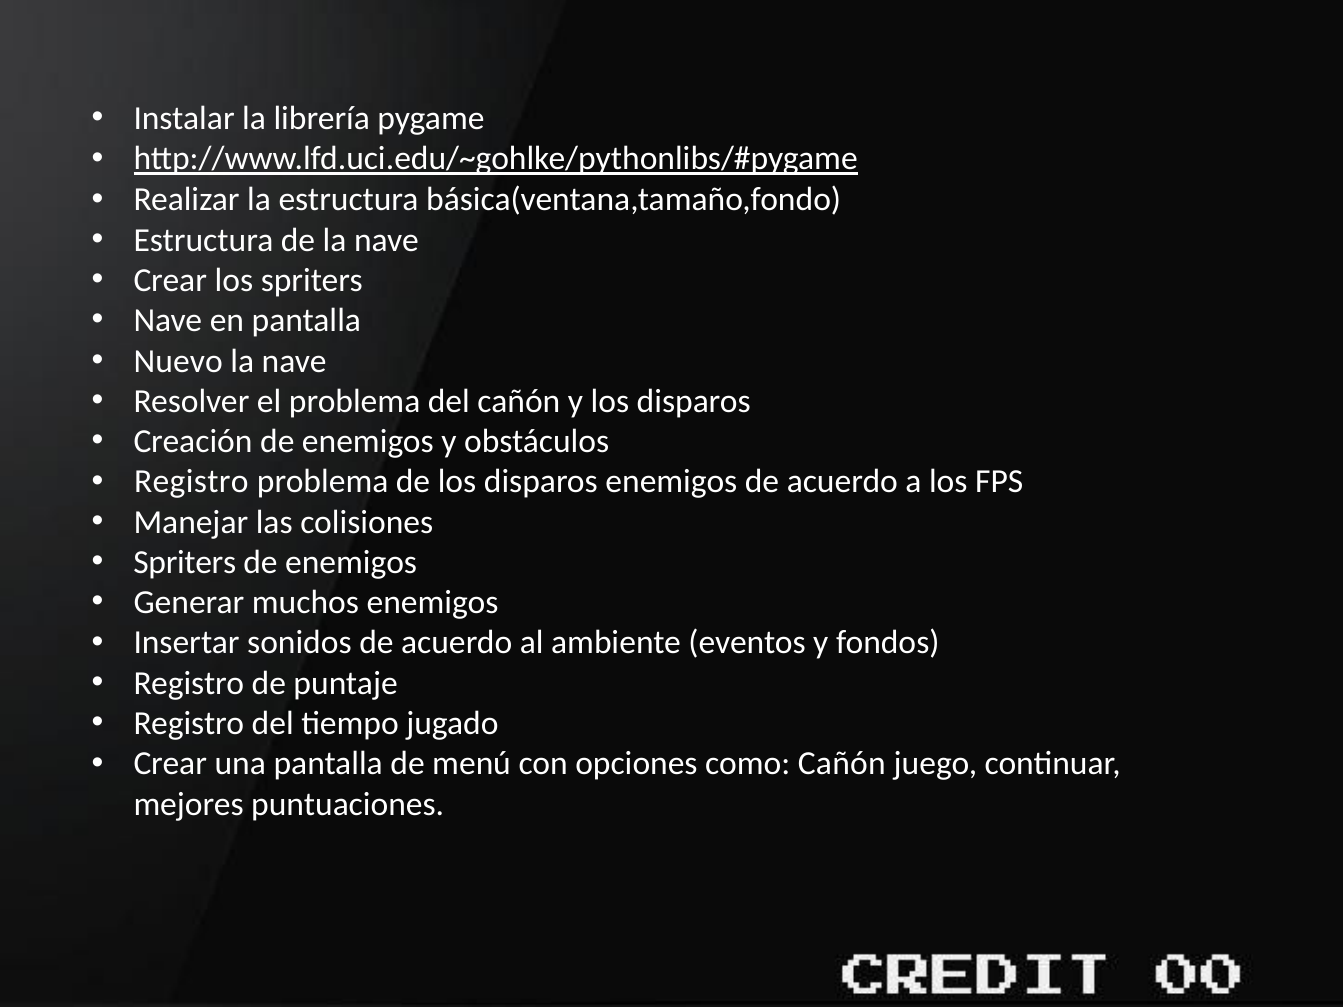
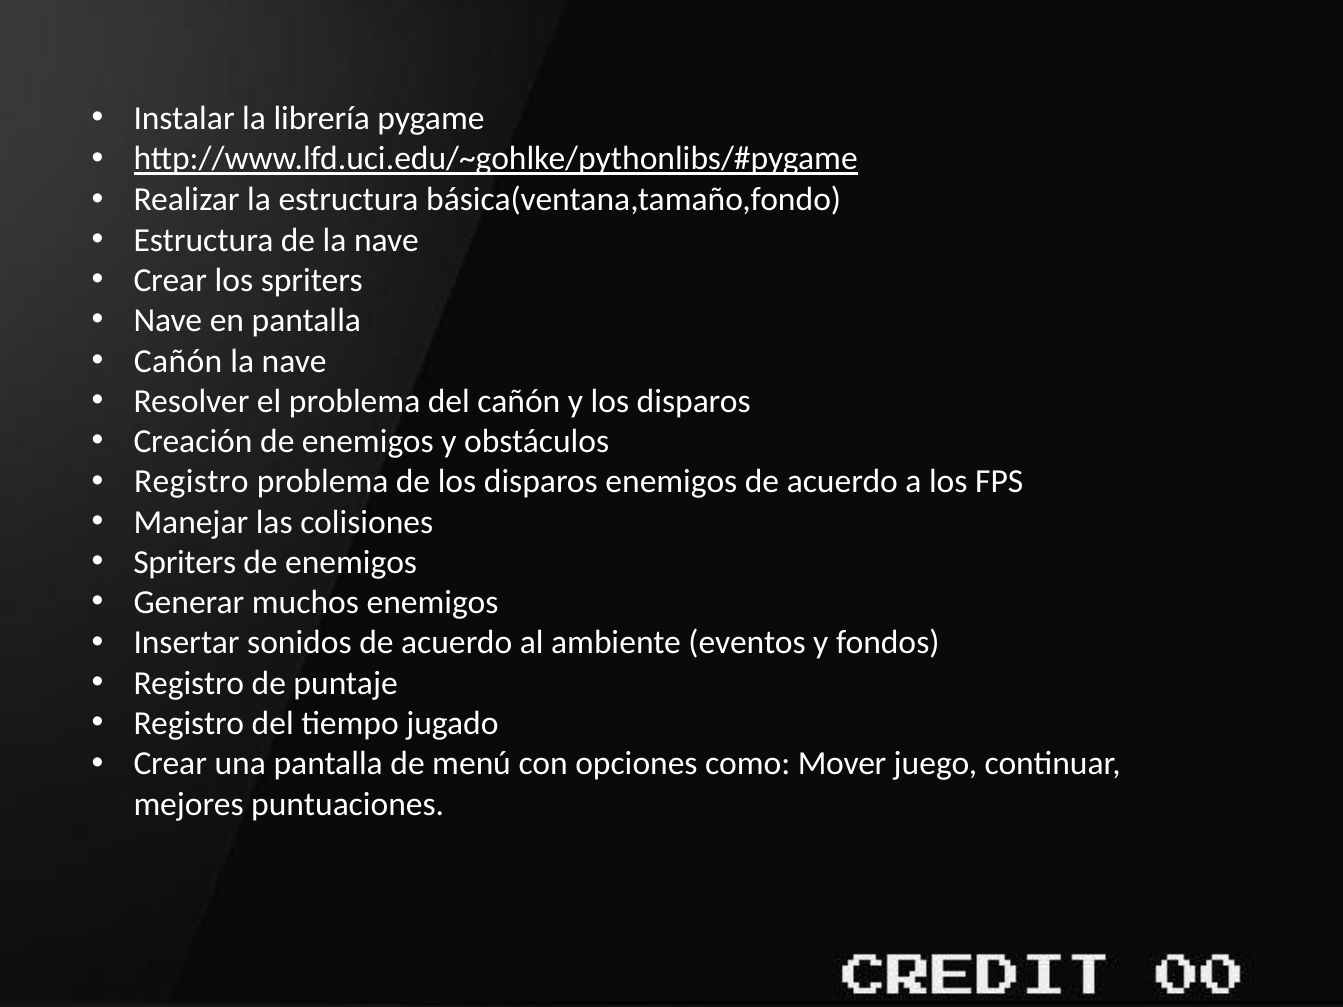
Nuevo at (178, 361): Nuevo -> Cañón
como Cañón: Cañón -> Mover
